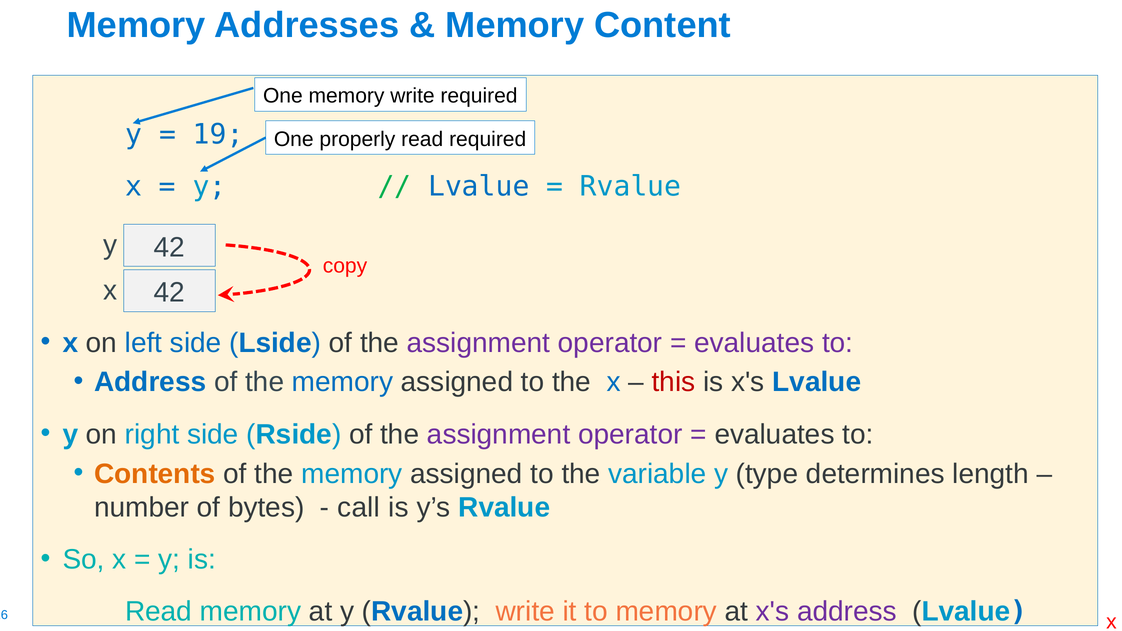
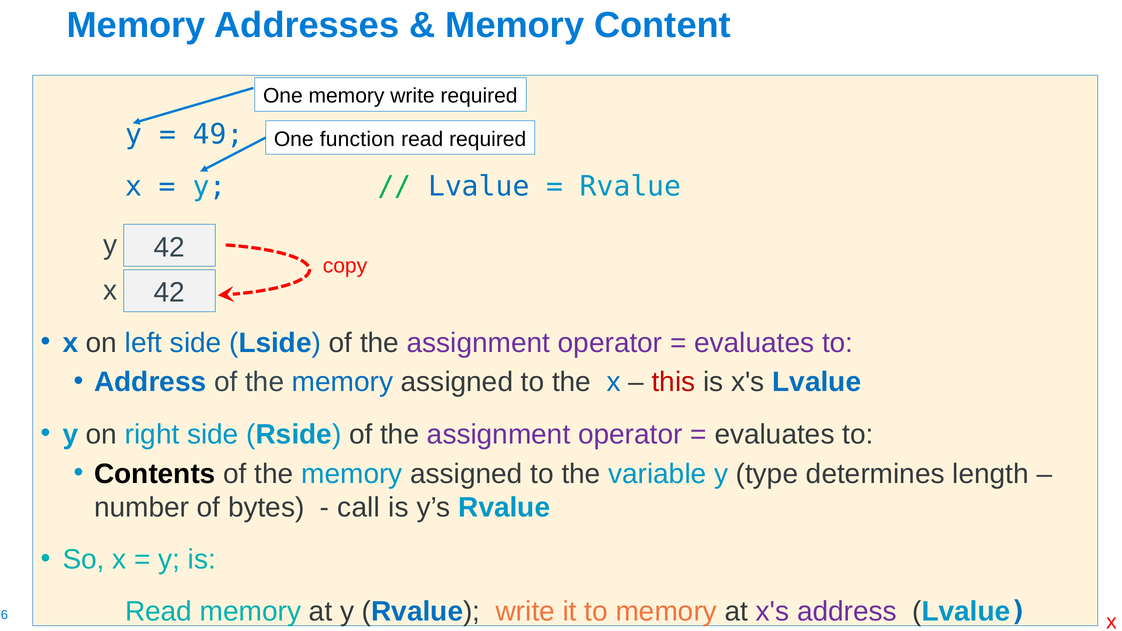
19: 19 -> 49
properly: properly -> function
Contents colour: orange -> black
